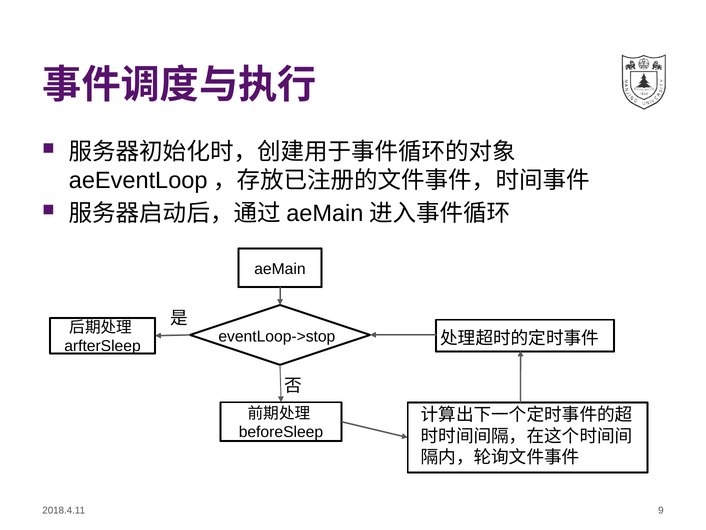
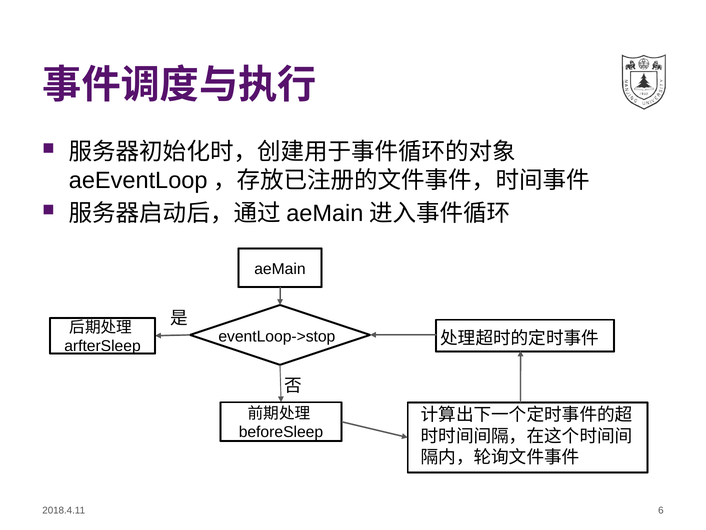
9: 9 -> 6
